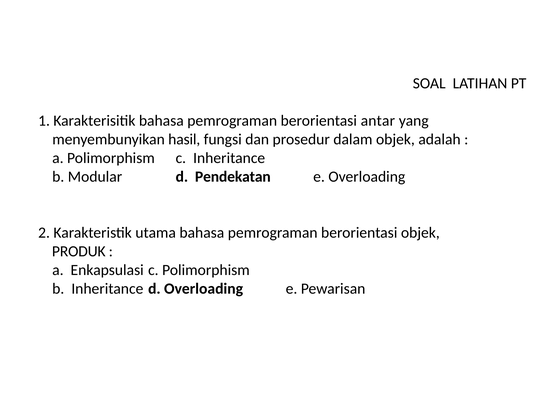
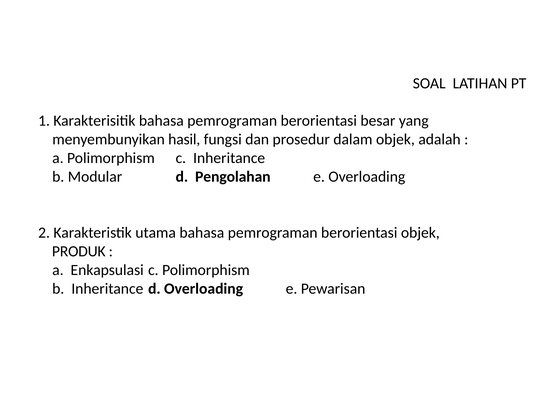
antar: antar -> besar
Pendekatan: Pendekatan -> Pengolahan
